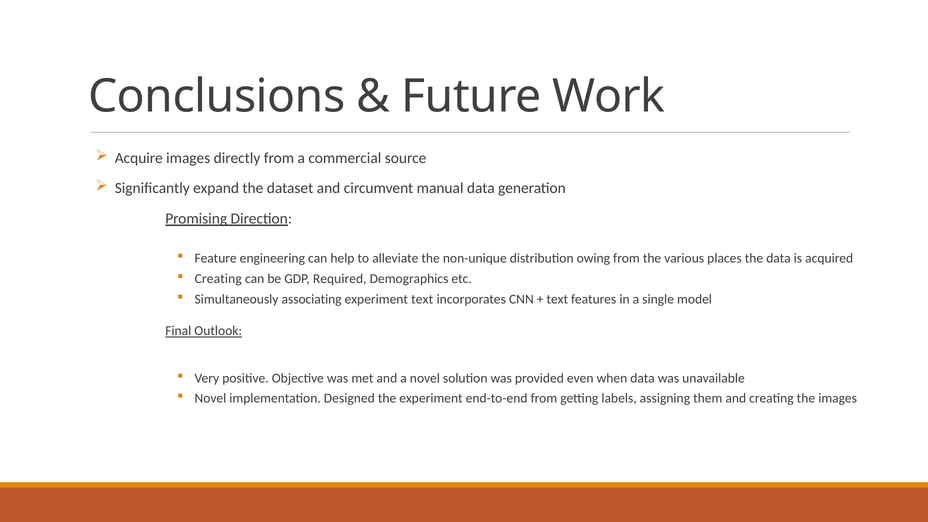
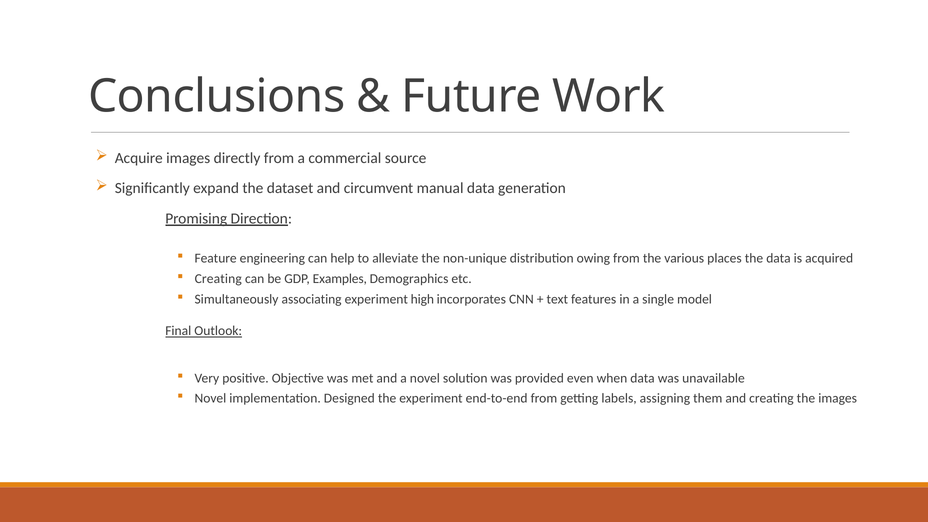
Required: Required -> Examples
experiment text: text -> high
